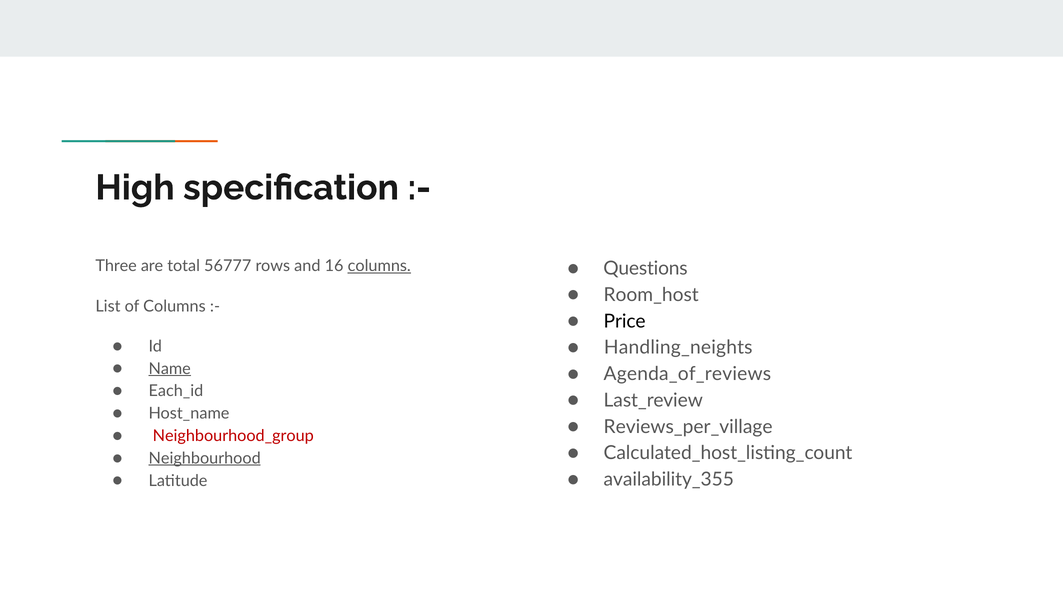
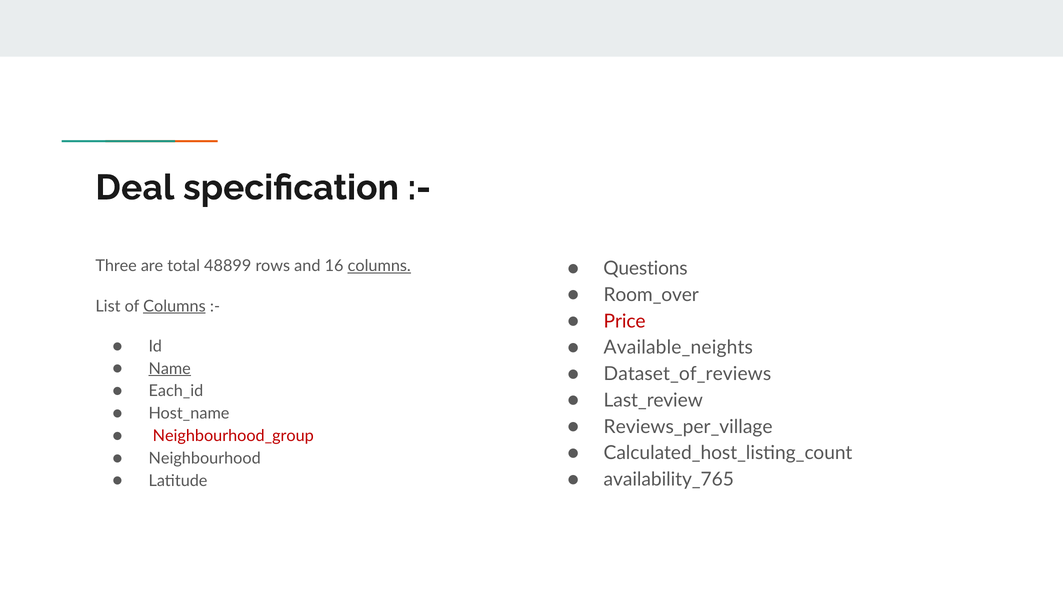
High: High -> Deal
56777: 56777 -> 48899
Room_host: Room_host -> Room_over
Columns at (174, 306) underline: none -> present
Price colour: black -> red
Handling_neights: Handling_neights -> Available_neights
Agenda_of_reviews: Agenda_of_reviews -> Dataset_of_reviews
Neighbourhood underline: present -> none
availability_355: availability_355 -> availability_765
